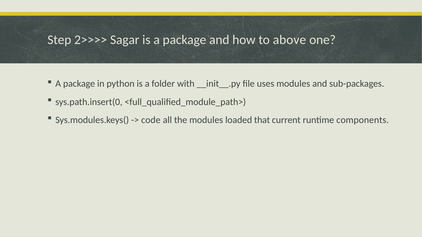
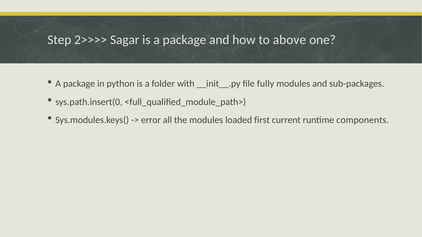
uses: uses -> fully
code: code -> error
that: that -> first
